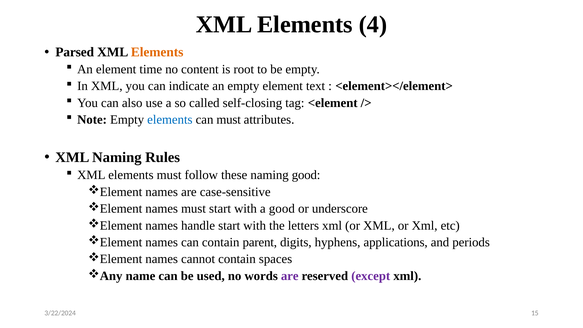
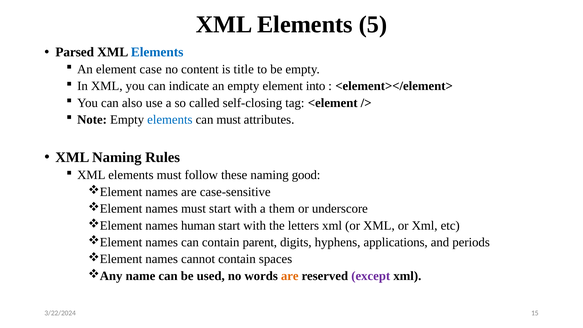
4: 4 -> 5
Elements at (157, 52) colour: orange -> blue
time: time -> case
root: root -> title
text: text -> into
a good: good -> them
handle: handle -> human
are at (290, 276) colour: purple -> orange
